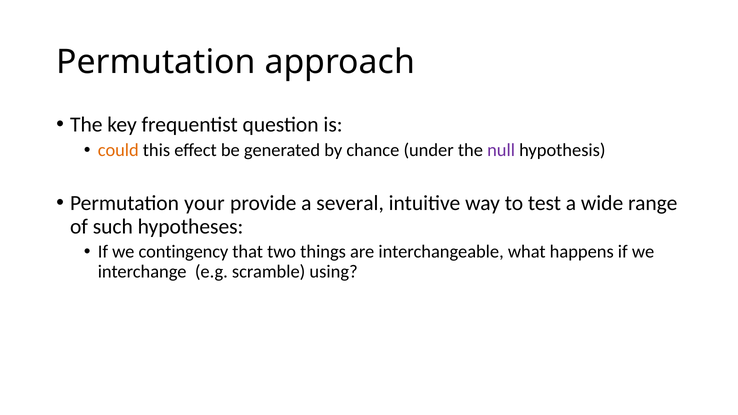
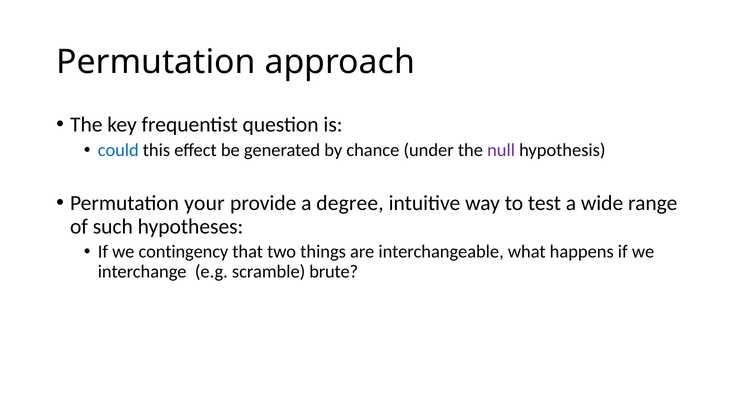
could colour: orange -> blue
several: several -> degree
using: using -> brute
